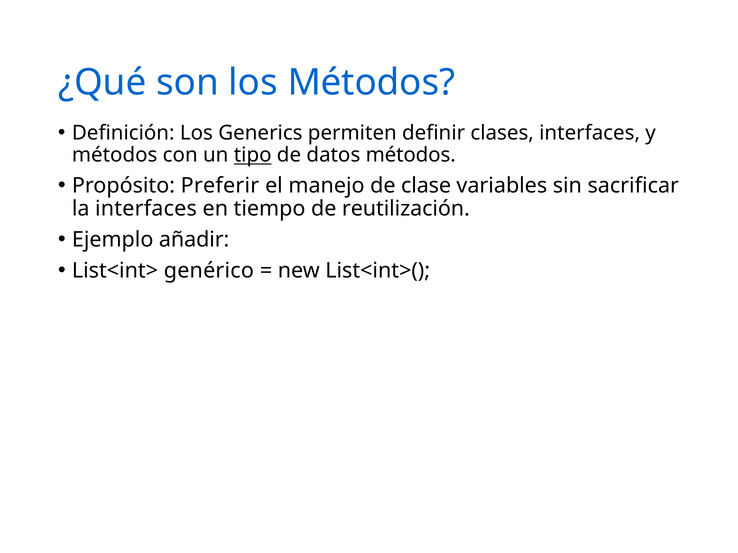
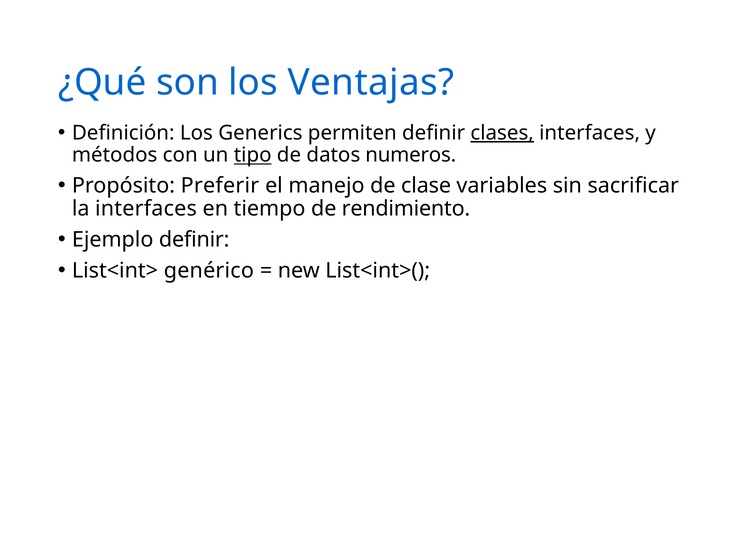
los Métodos: Métodos -> Ventajas
clases underline: none -> present
datos métodos: métodos -> numeros
reutilización: reutilización -> rendimiento
Ejemplo añadir: añadir -> definir
